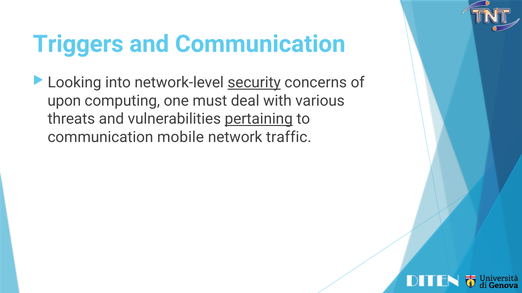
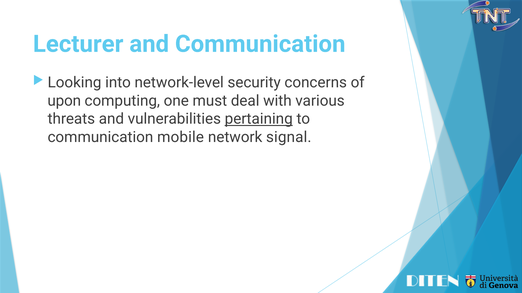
Triggers: Triggers -> Lecturer
security underline: present -> none
traffic: traffic -> signal
